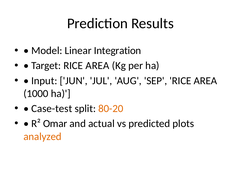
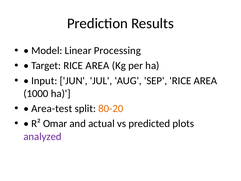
Integration: Integration -> Processing
Case-test: Case-test -> Area-test
analyzed colour: orange -> purple
